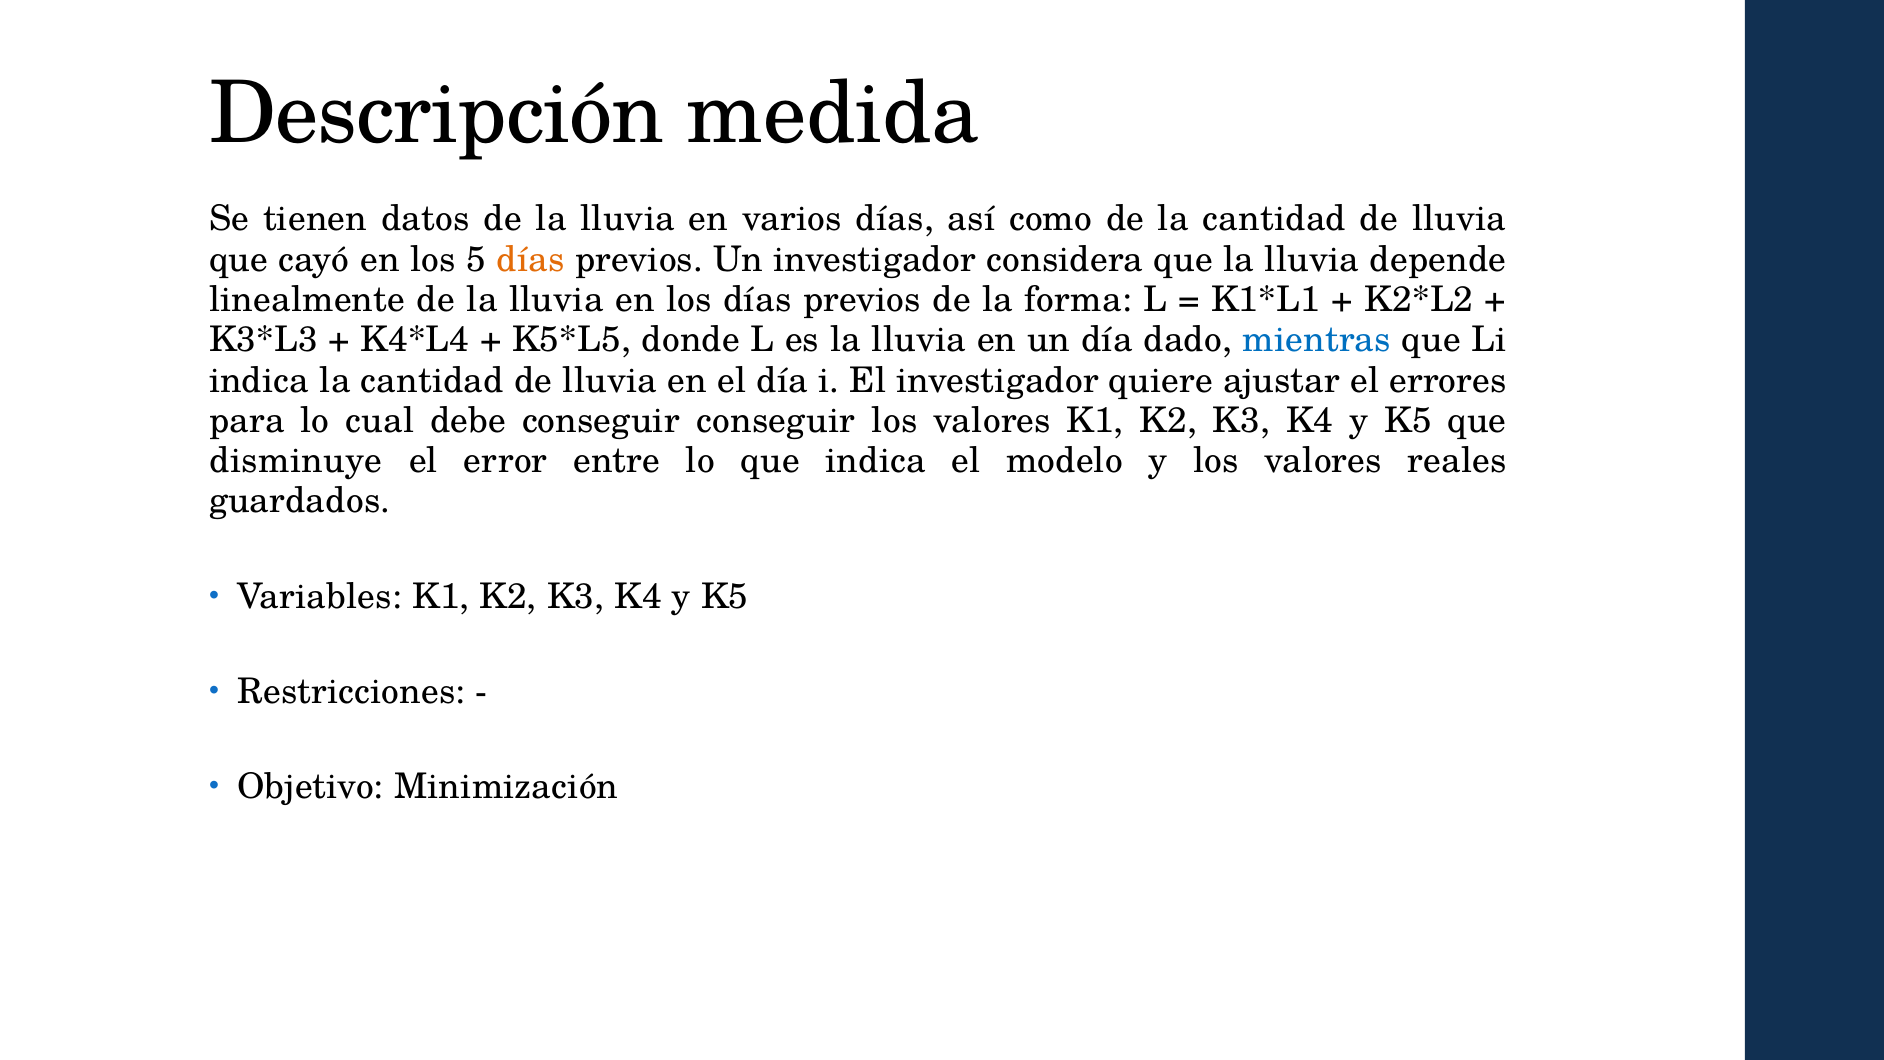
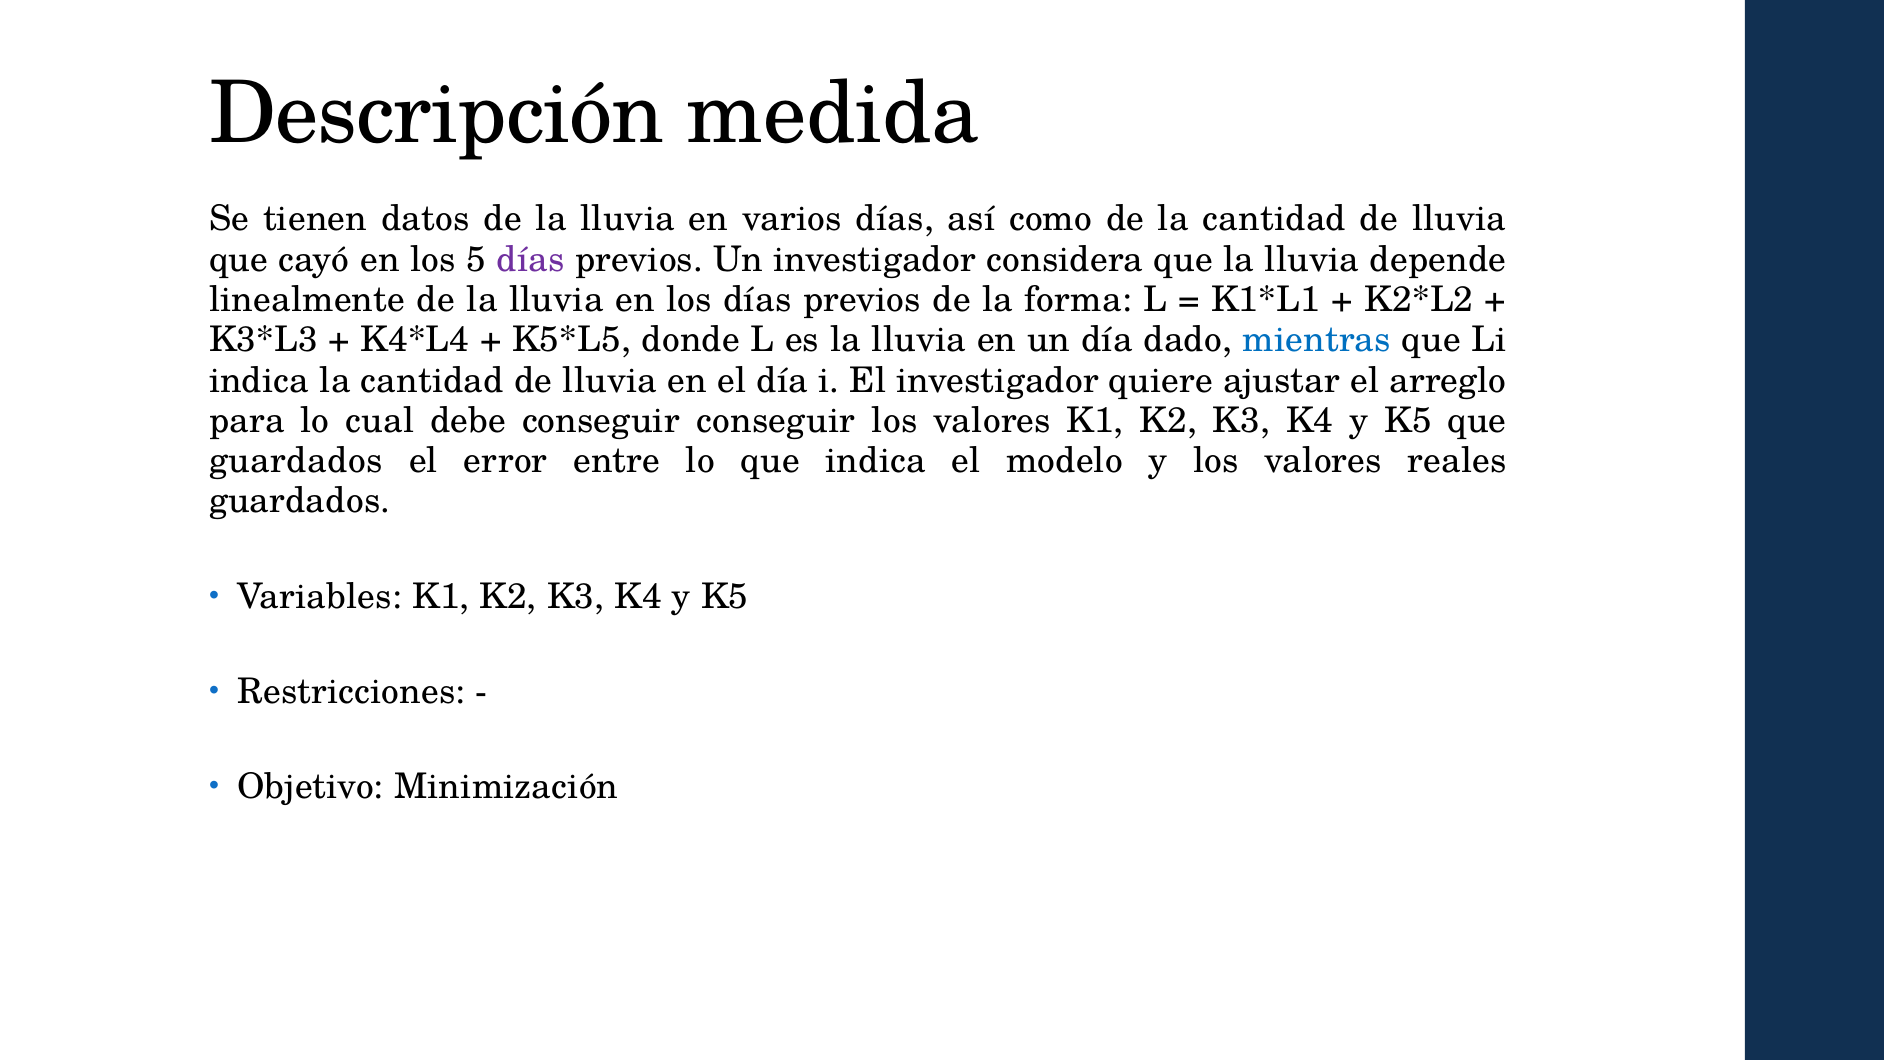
días at (531, 259) colour: orange -> purple
errores: errores -> arreglo
disminuye at (296, 461): disminuye -> guardados
